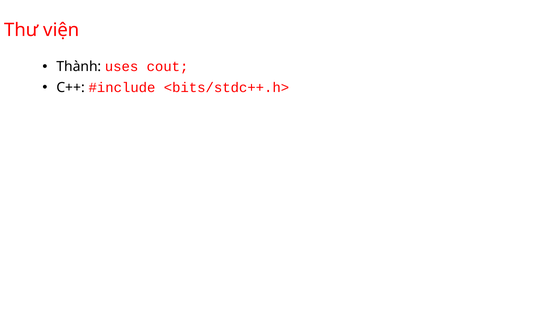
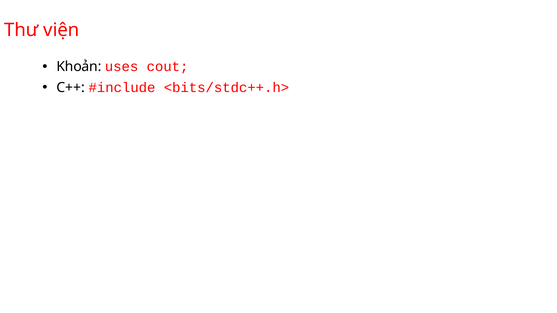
Thành: Thành -> Khoản
